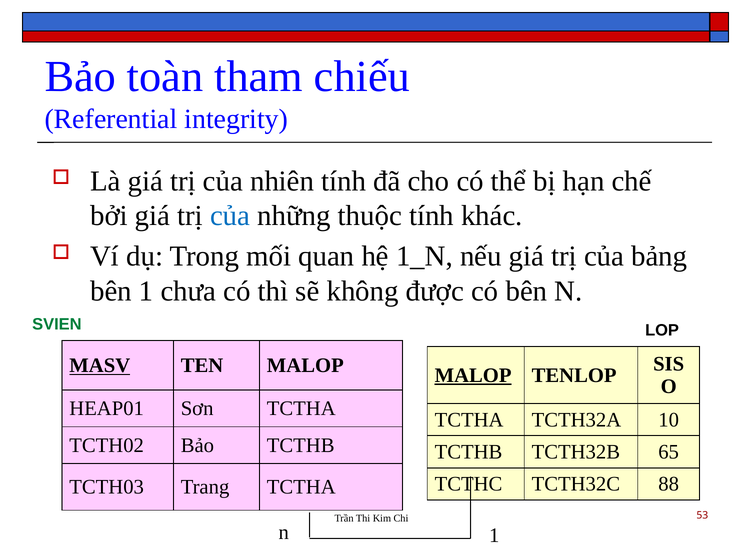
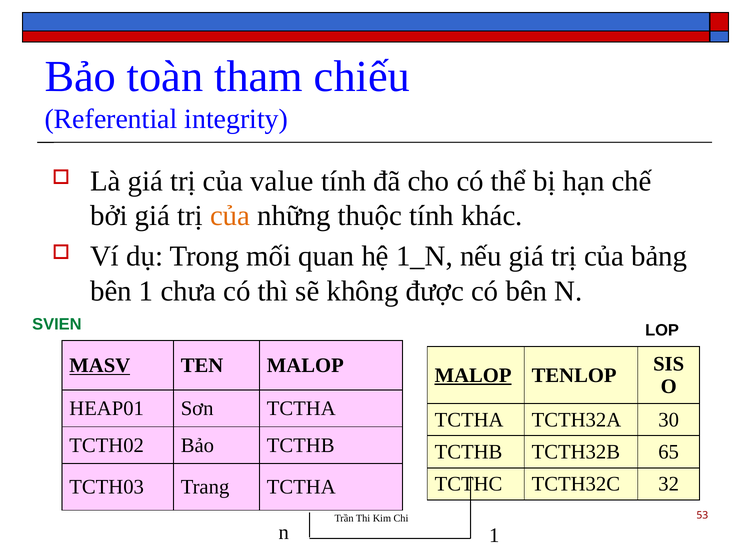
nhiên: nhiên -> value
của at (230, 216) colour: blue -> orange
10: 10 -> 30
88: 88 -> 32
